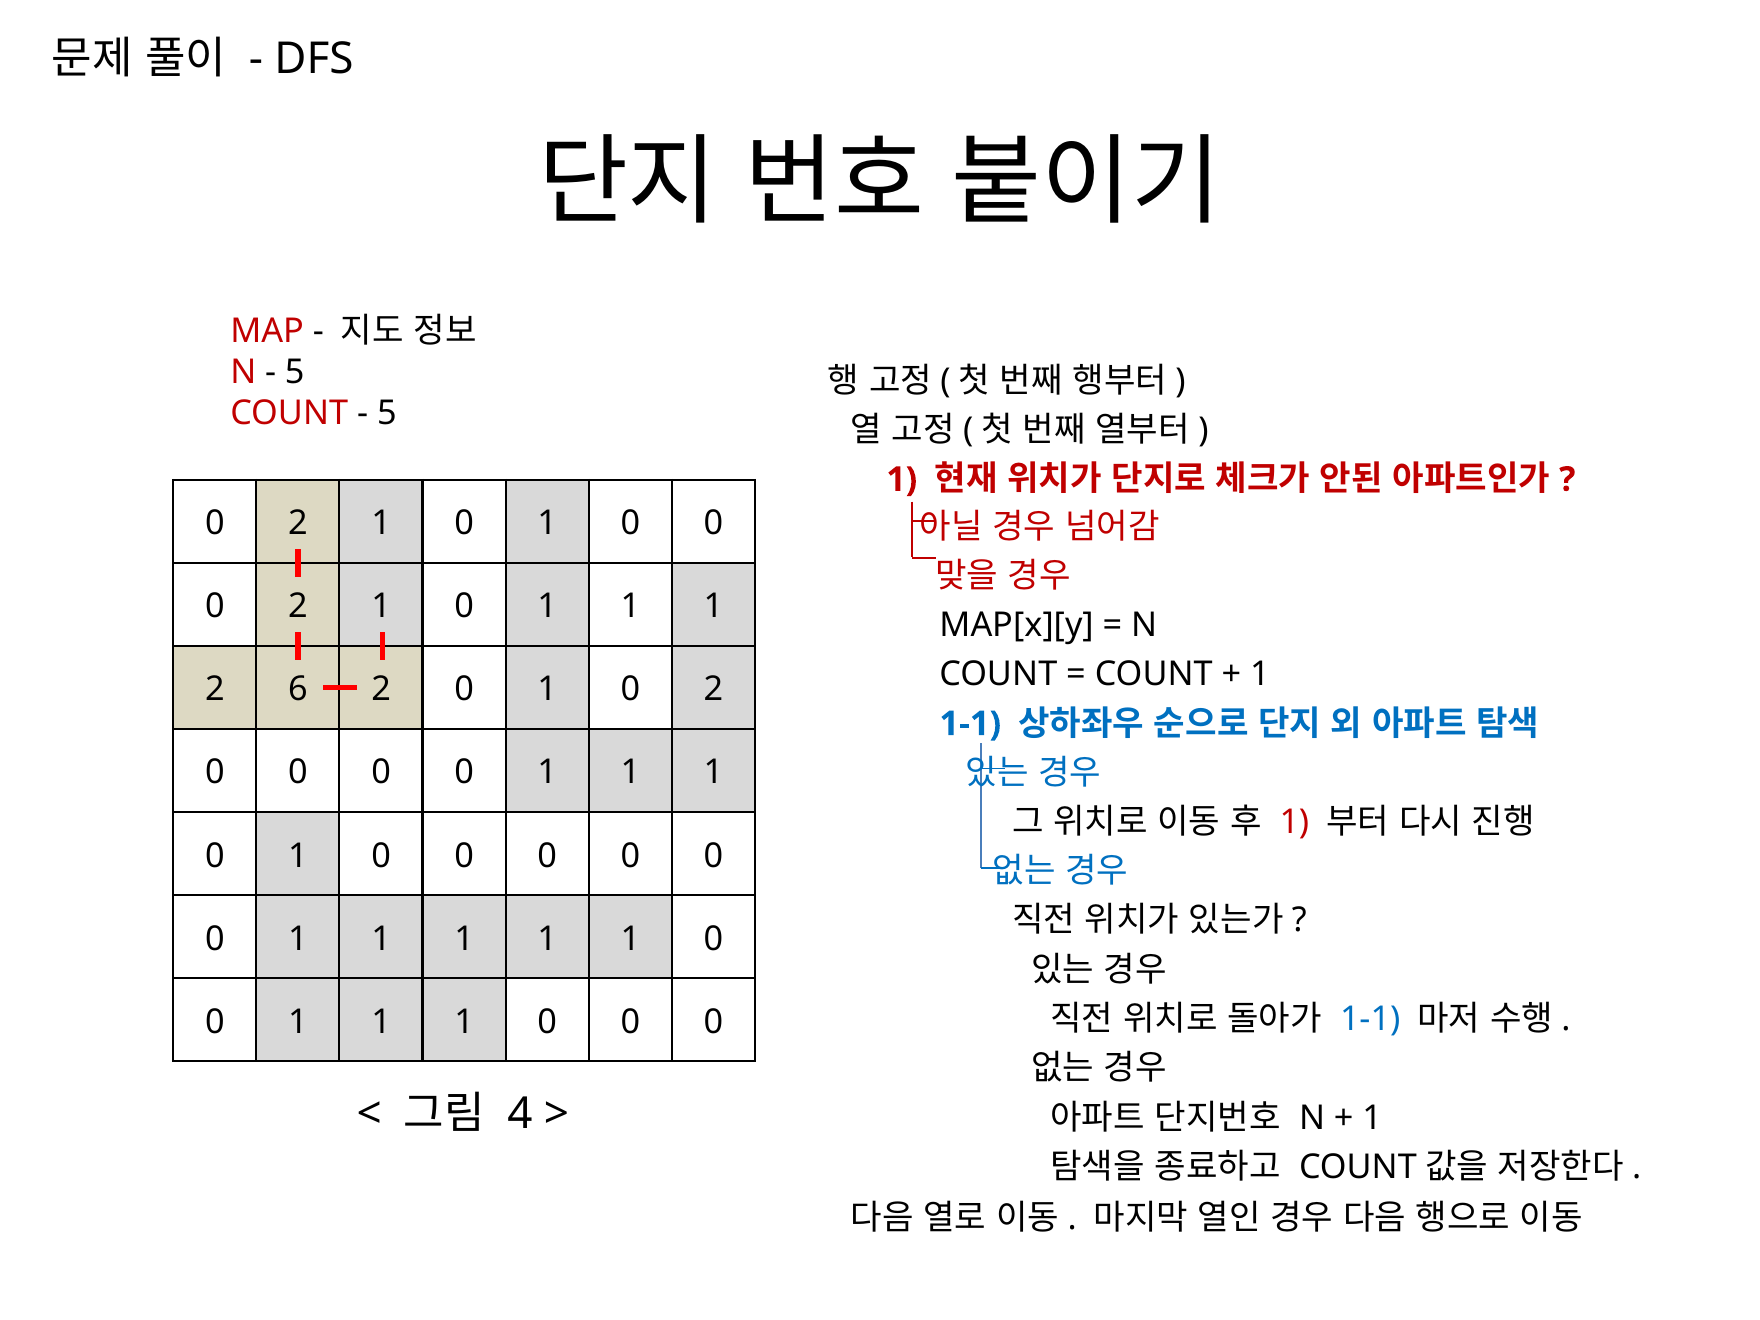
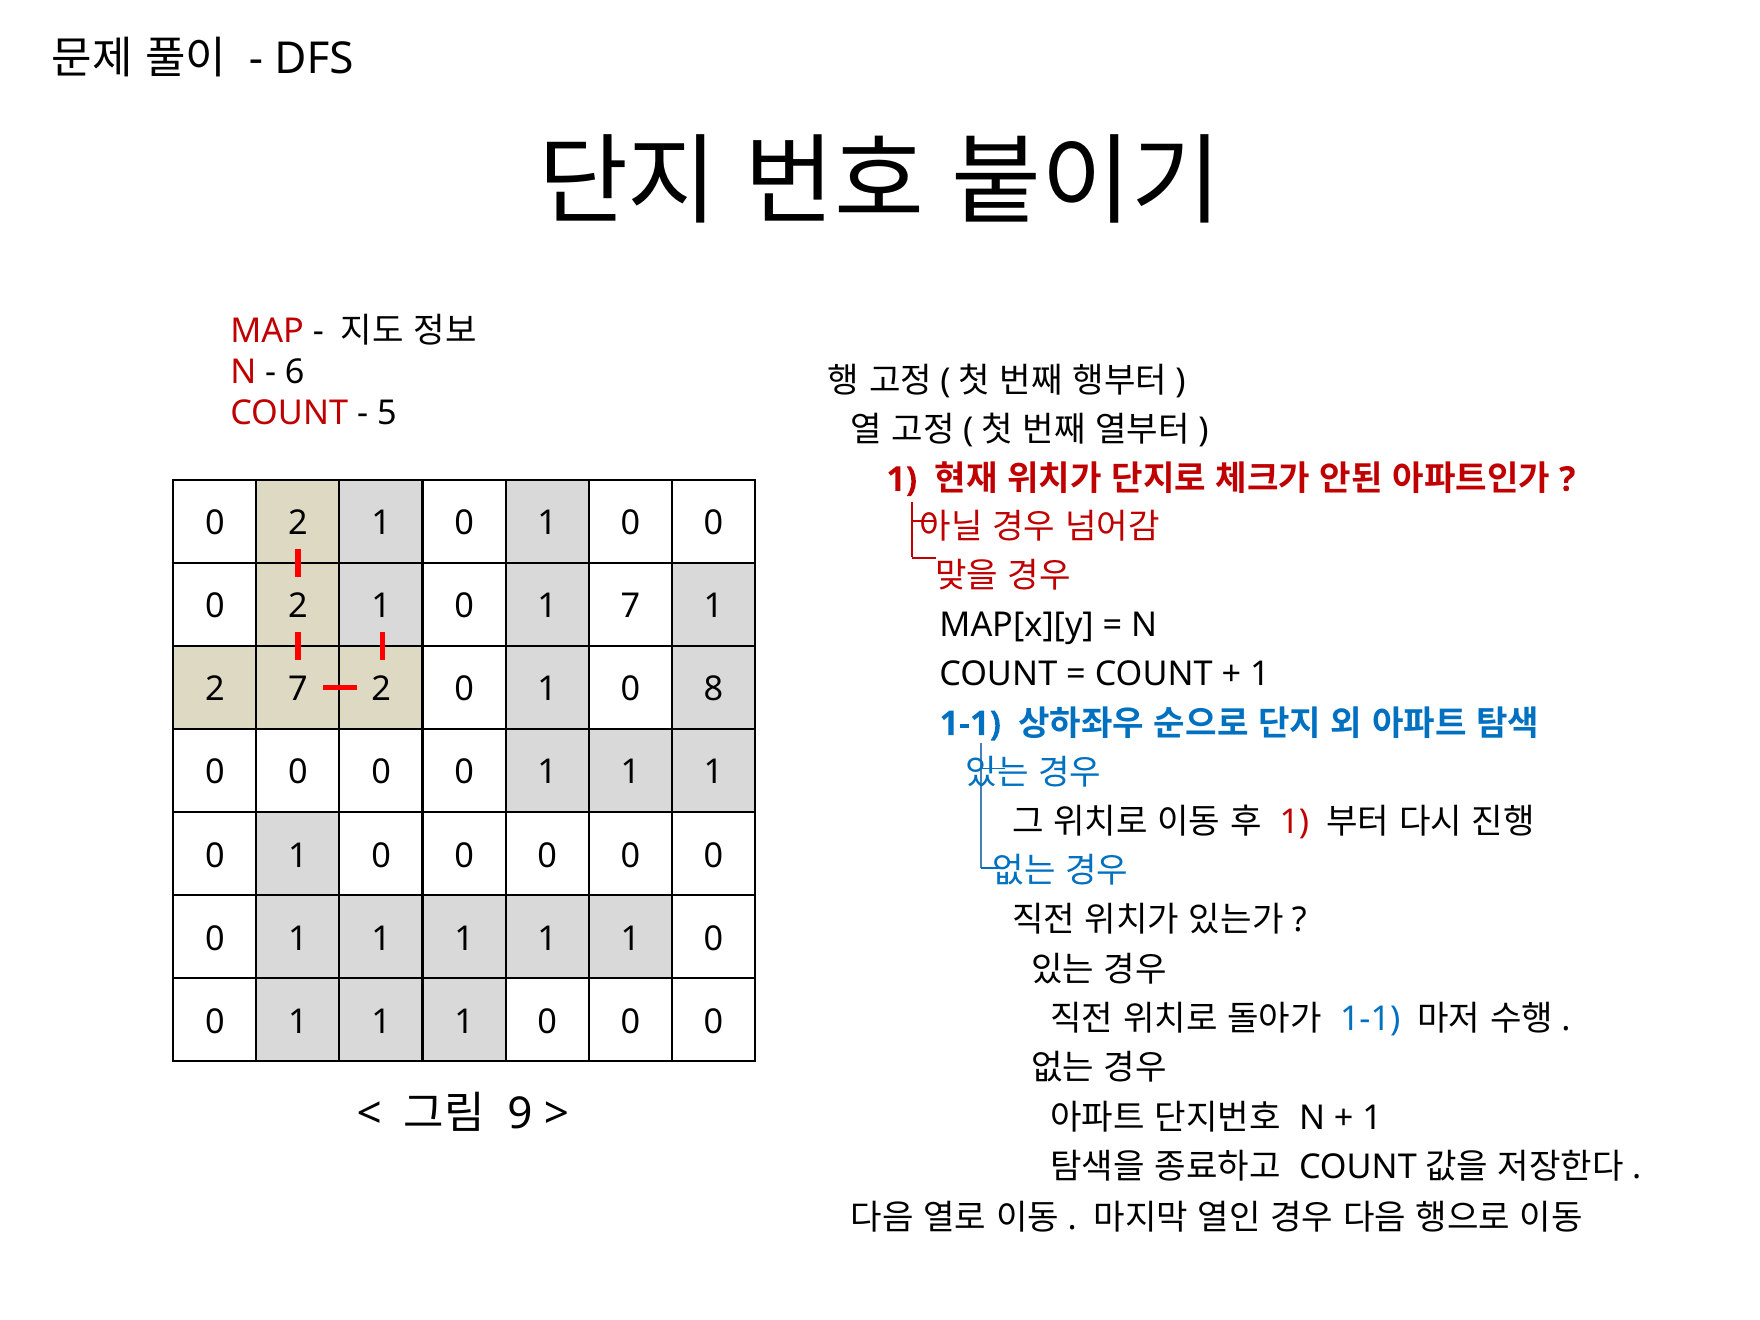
5 at (295, 372): 5 -> 6
1 0 1 1: 1 -> 7
2 6: 6 -> 7
1 0 2: 2 -> 8
4: 4 -> 9
